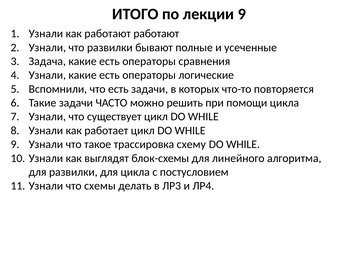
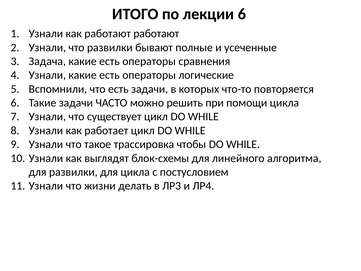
лекции 9: 9 -> 6
схему: схему -> чтобы
схемы: схемы -> жизни
